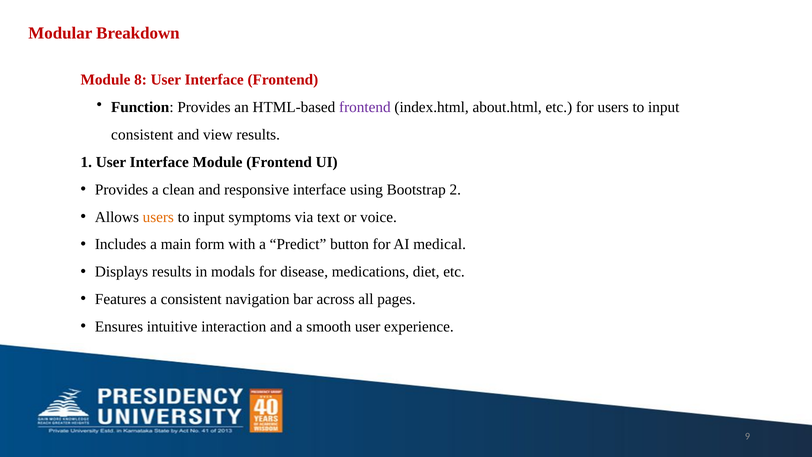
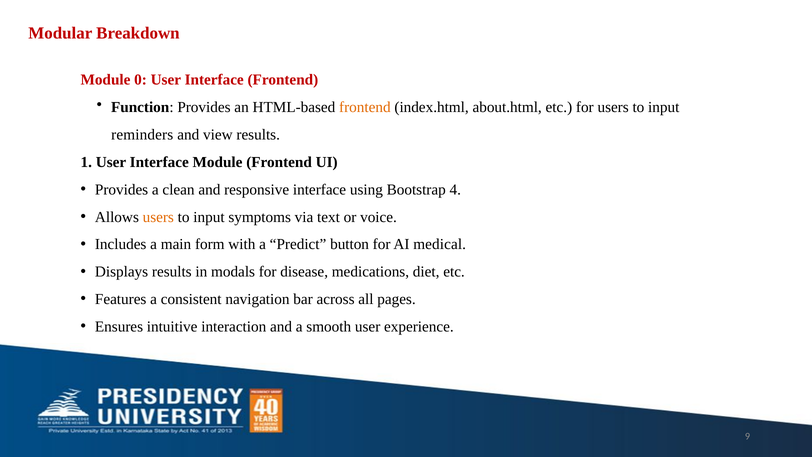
8: 8 -> 0
frontend at (365, 107) colour: purple -> orange
consistent at (142, 135): consistent -> reminders
2: 2 -> 4
